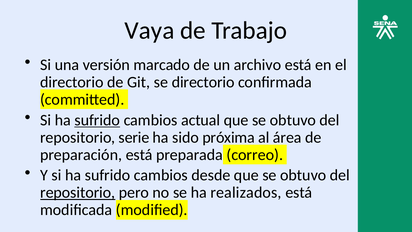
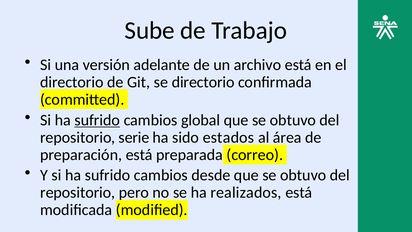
Vaya: Vaya -> Sube
marcado: marcado -> adelante
actual: actual -> global
próxima: próxima -> estados
repositorio at (78, 192) underline: present -> none
